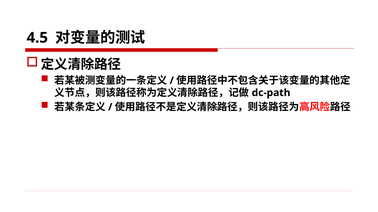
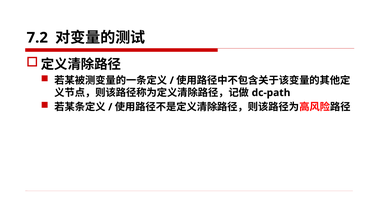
4.5: 4.5 -> 7.2
